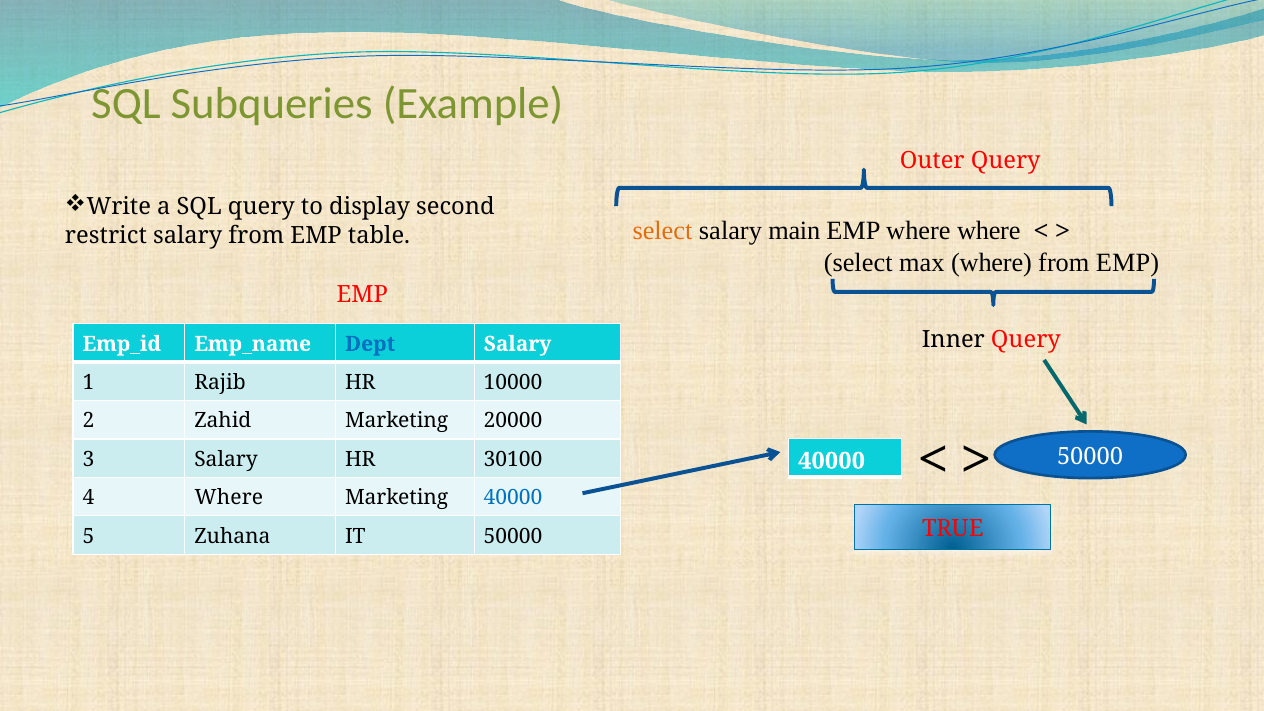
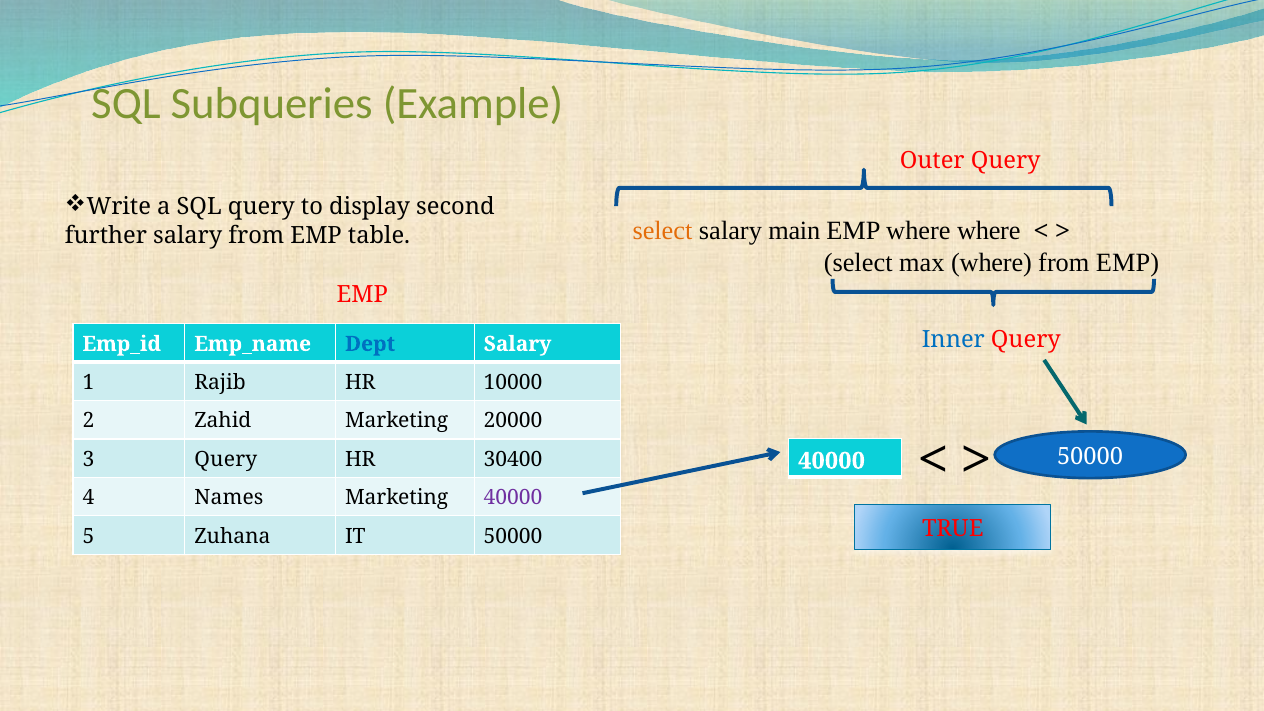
restrict: restrict -> further
Inner colour: black -> blue
3 Salary: Salary -> Query
30100: 30100 -> 30400
4 Where: Where -> Names
40000 at (513, 498) colour: blue -> purple
